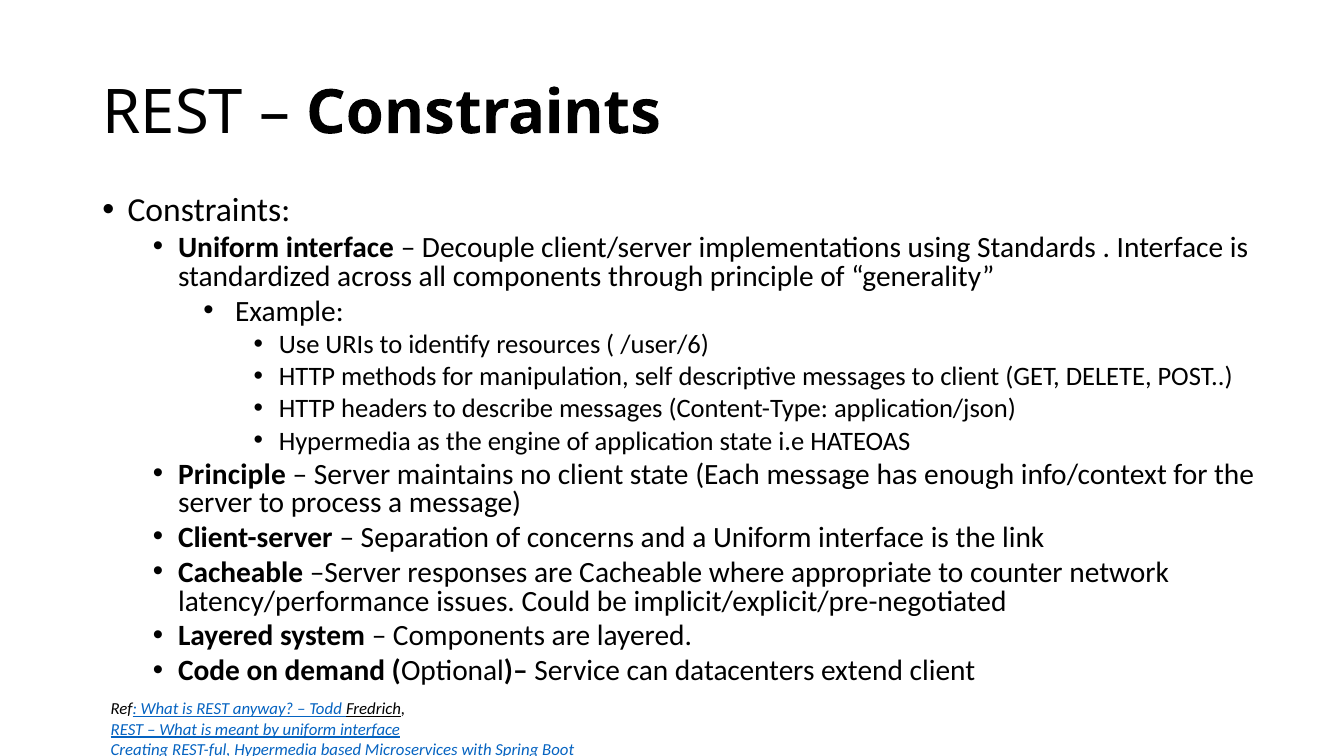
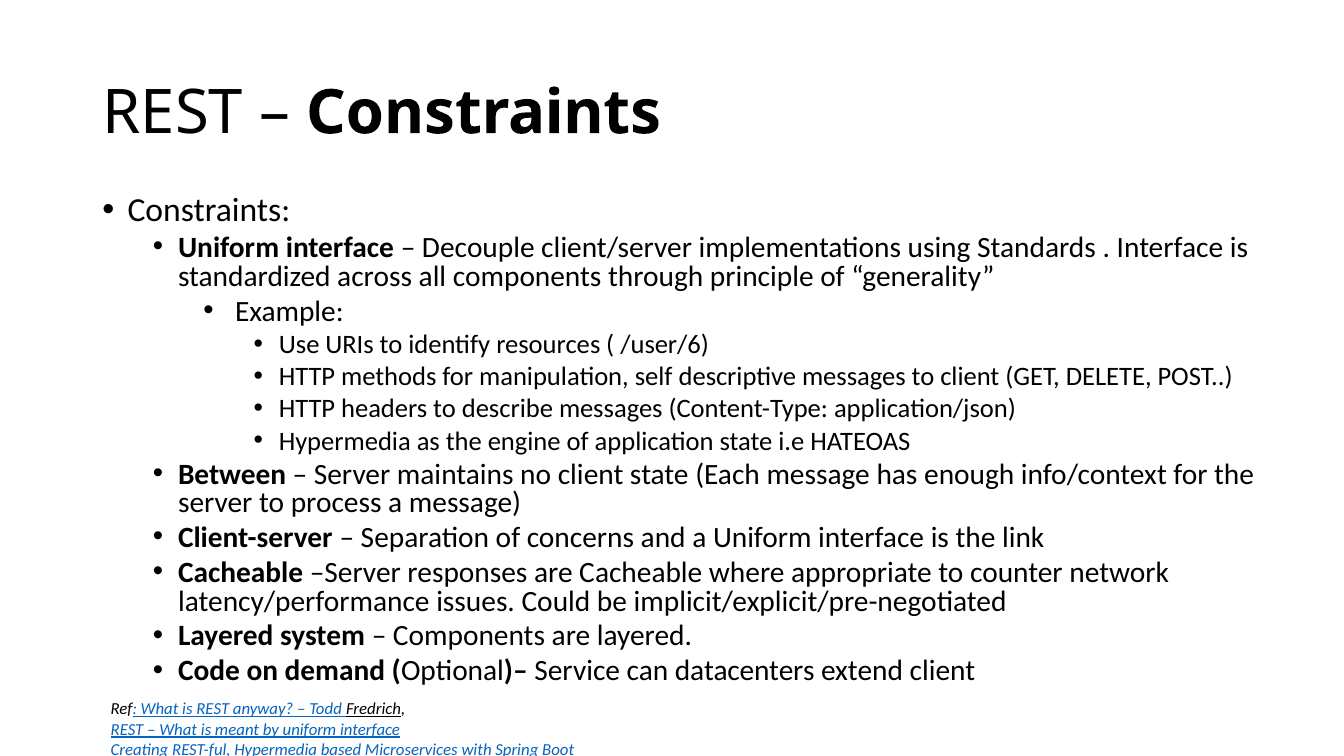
Principle at (232, 475): Principle -> Between
